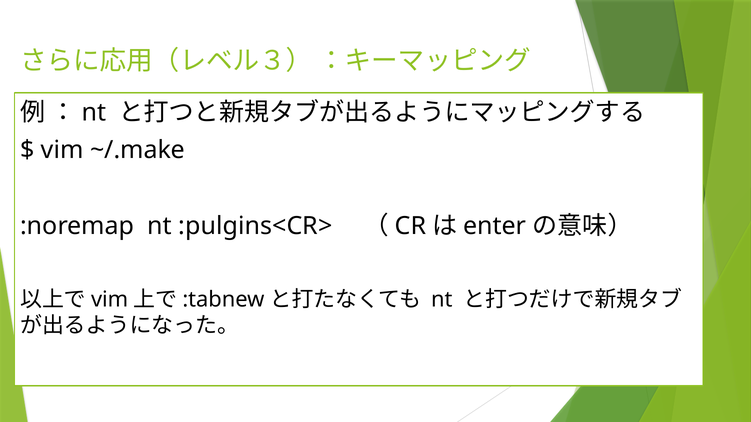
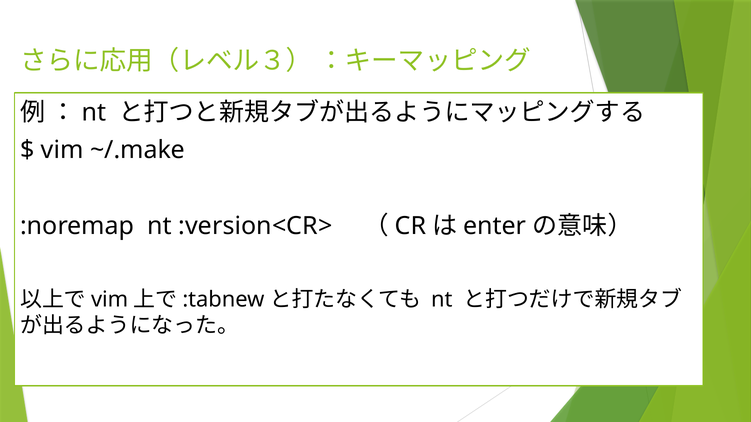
:pulgins<CR>: :pulgins<CR> -> :version<CR>
